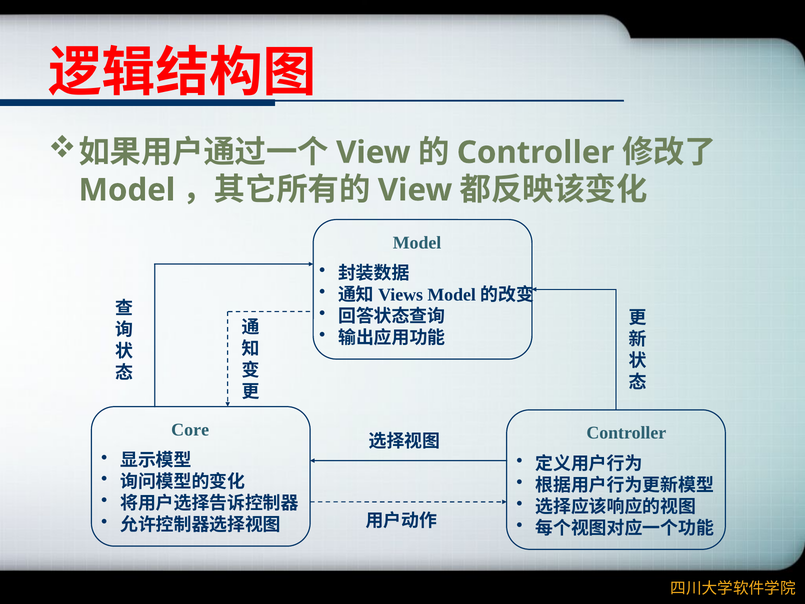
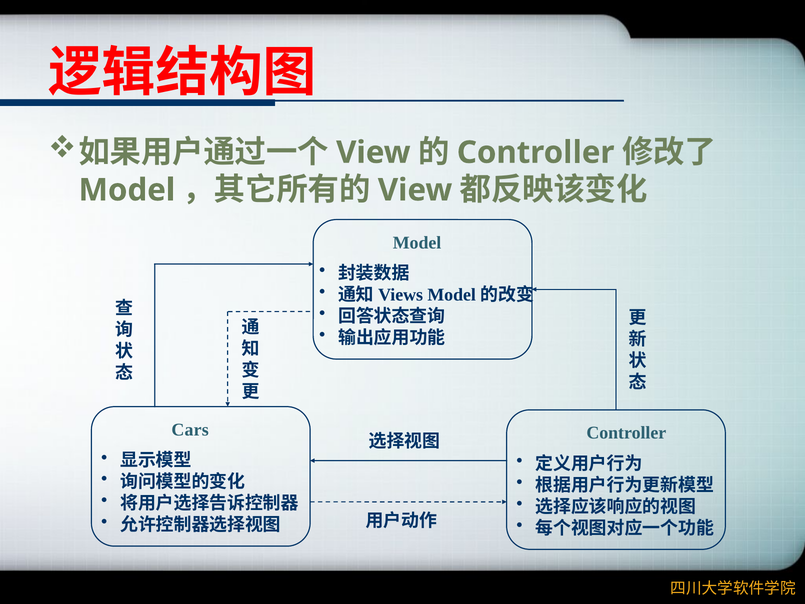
Core: Core -> Cars
